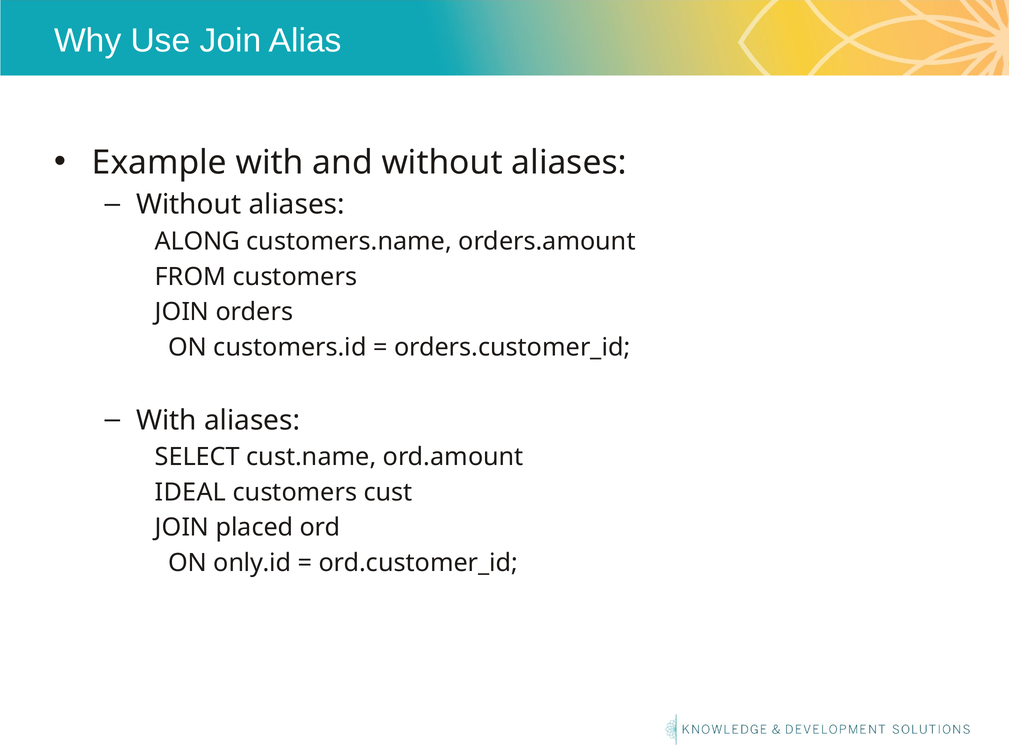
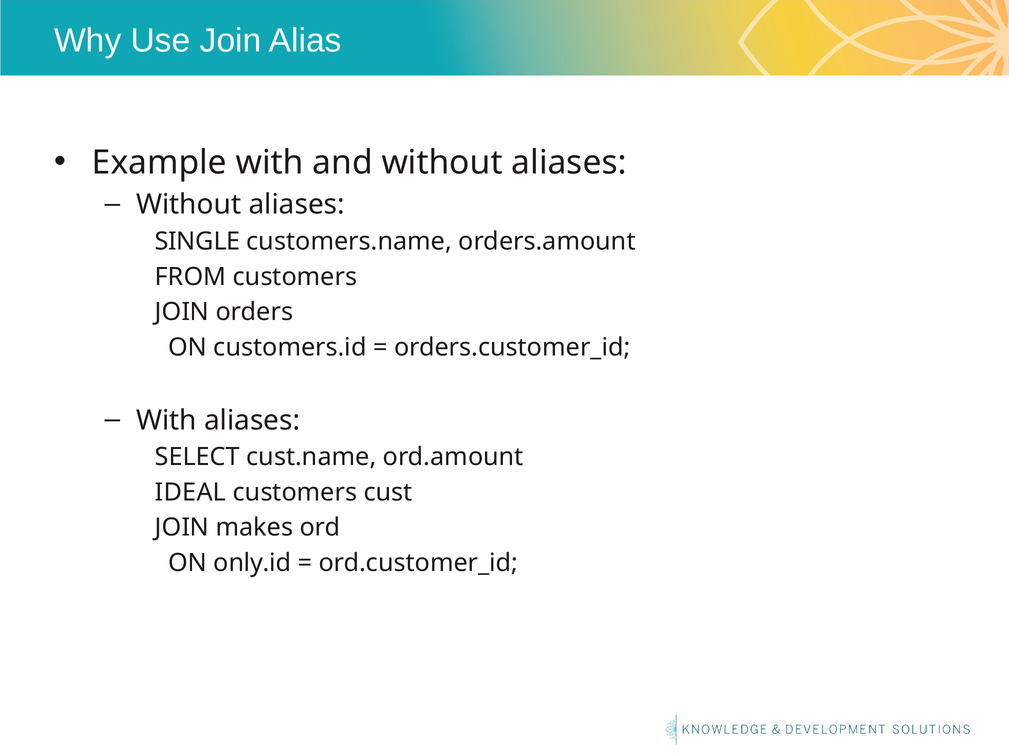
ALONG: ALONG -> SINGLE
placed: placed -> makes
